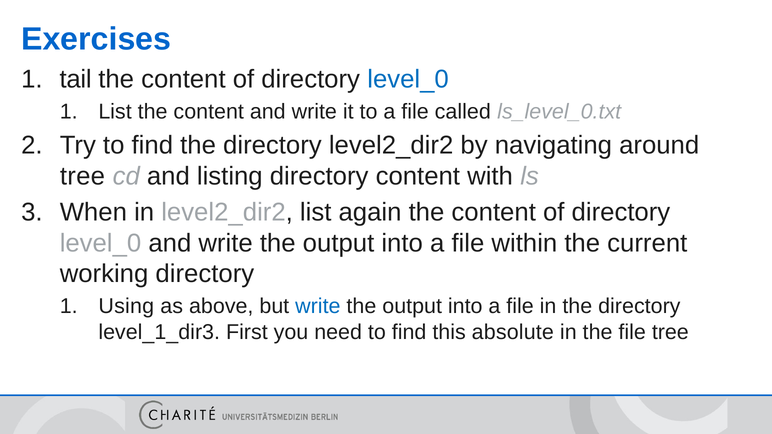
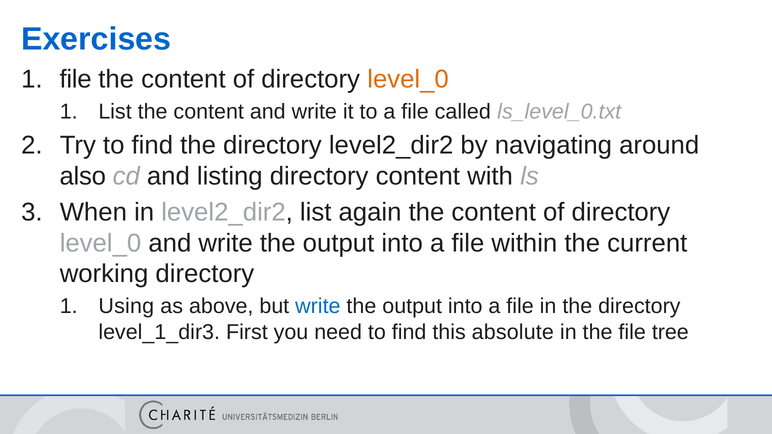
tail at (76, 79): tail -> file
level_0 at (408, 79) colour: blue -> orange
tree at (83, 176): tree -> also
